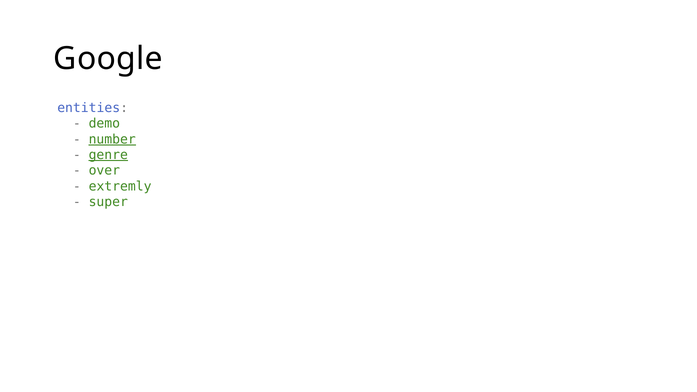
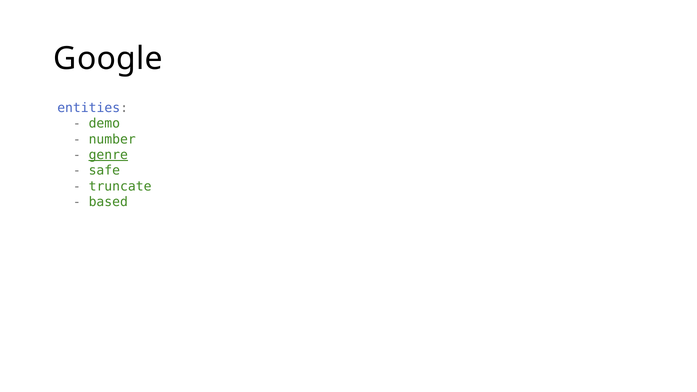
number underline: present -> none
over: over -> safe
extremly: extremly -> truncate
super: super -> based
